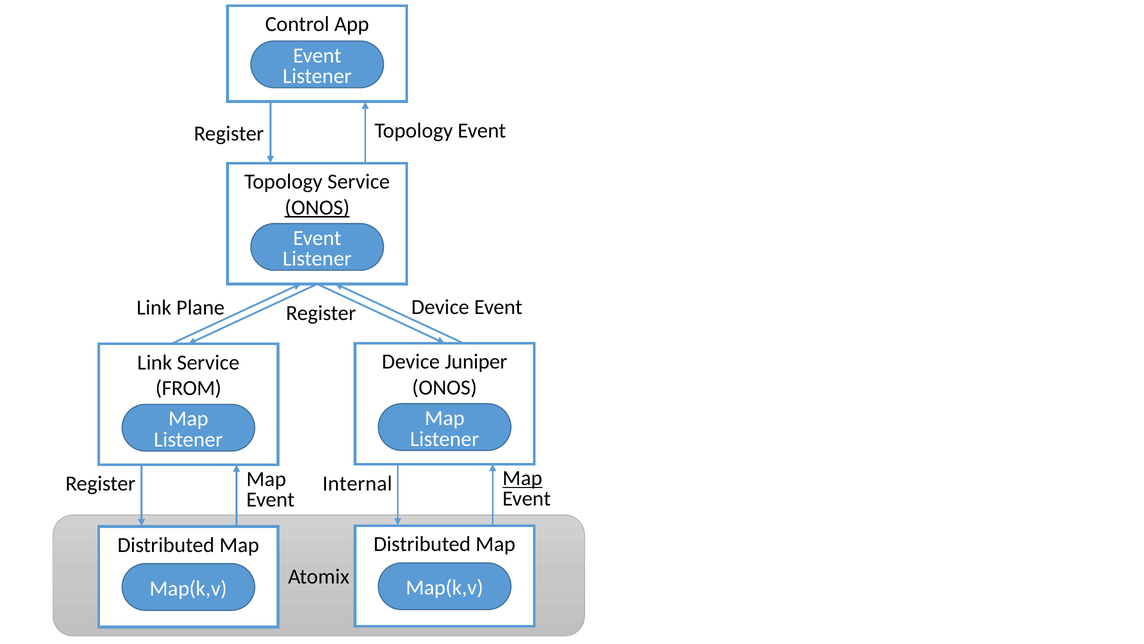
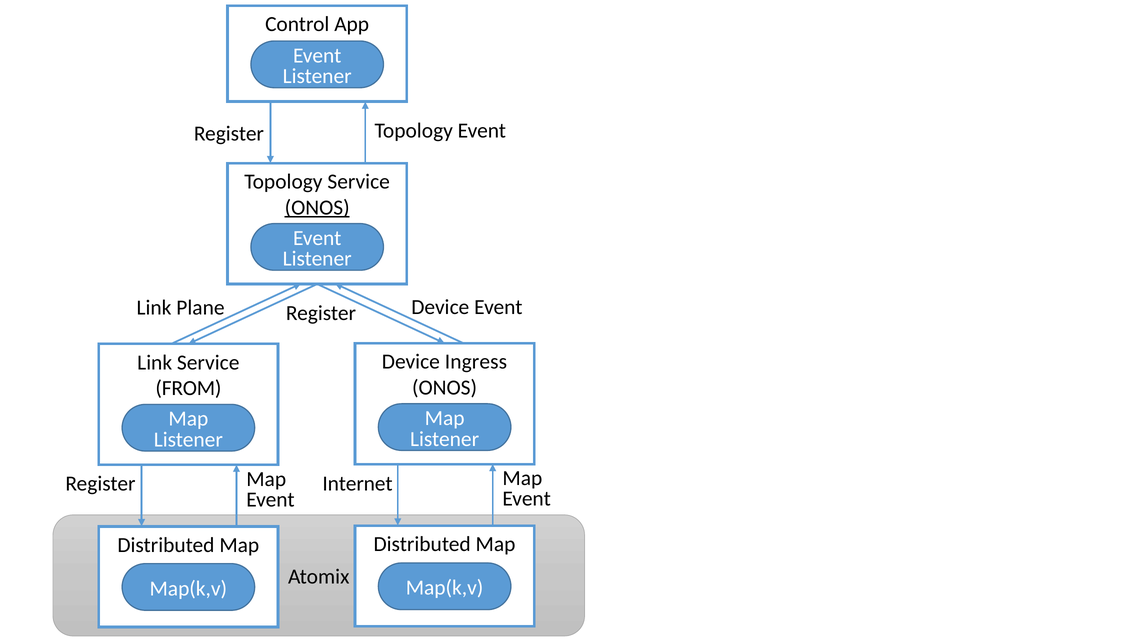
Juniper: Juniper -> Ingress
Map at (522, 478) underline: present -> none
Internal: Internal -> Internet
